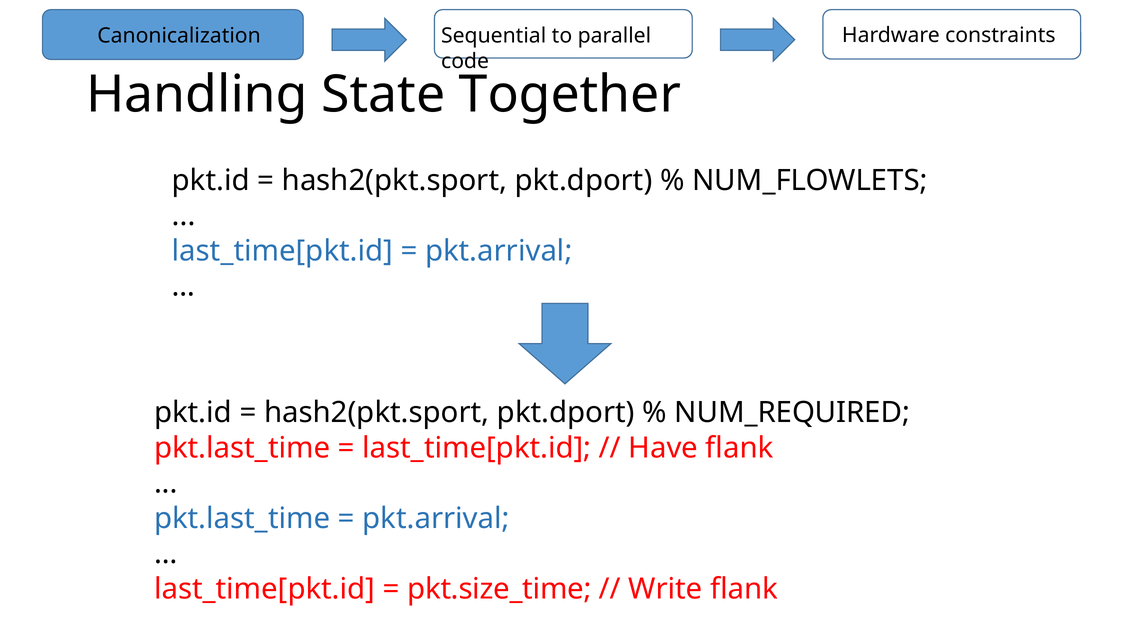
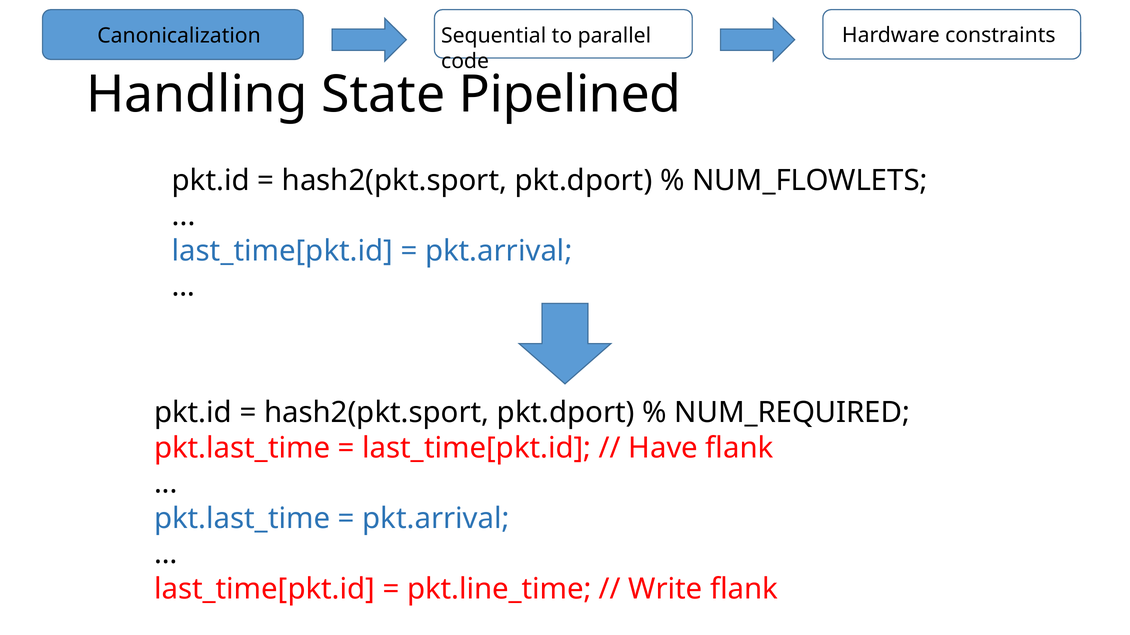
Together: Together -> Pipelined
pkt.size_time: pkt.size_time -> pkt.line_time
